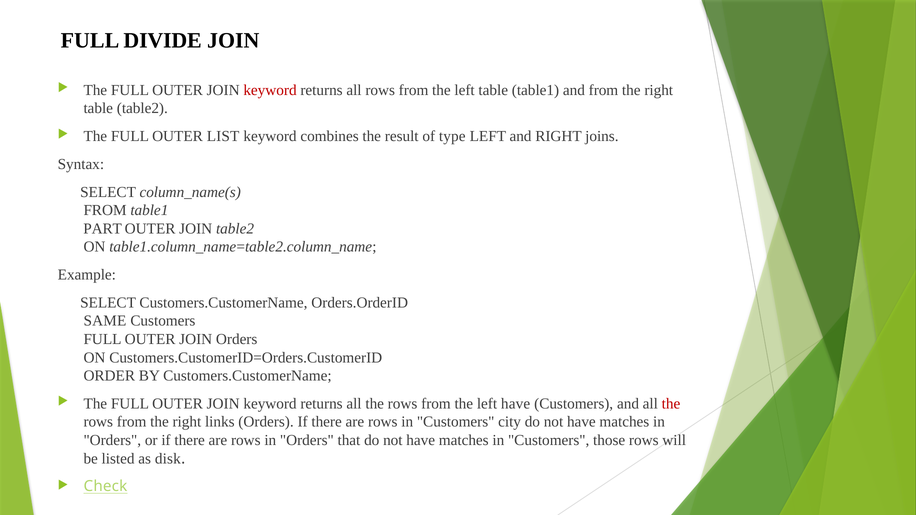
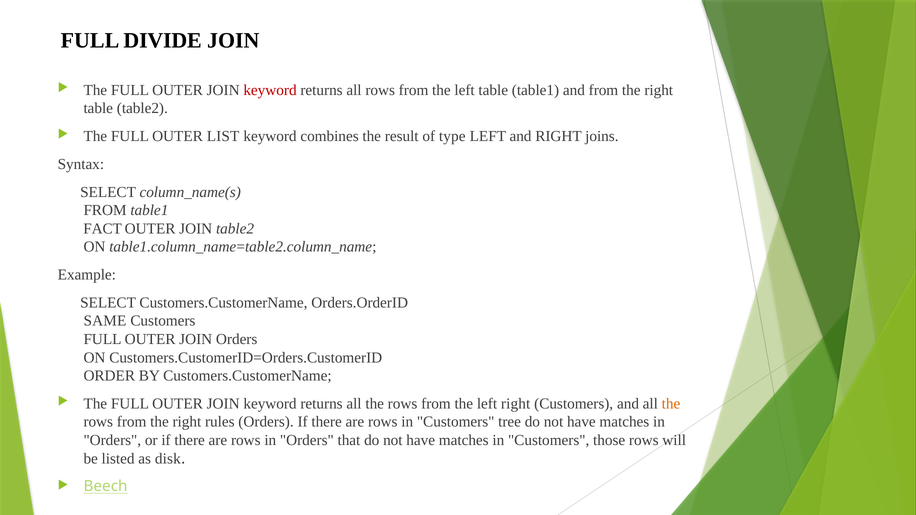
PART: PART -> FACT
left have: have -> right
the at (671, 404) colour: red -> orange
links: links -> rules
city: city -> tree
Check: Check -> Beech
